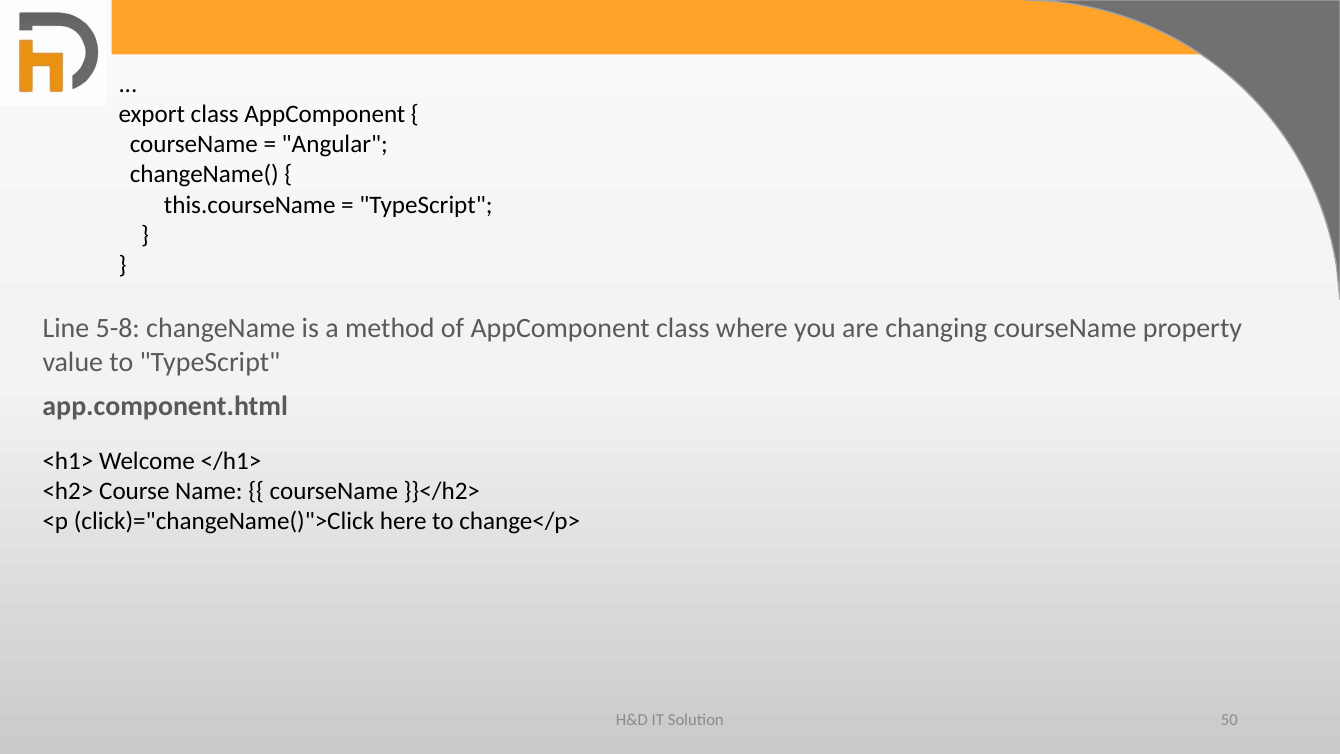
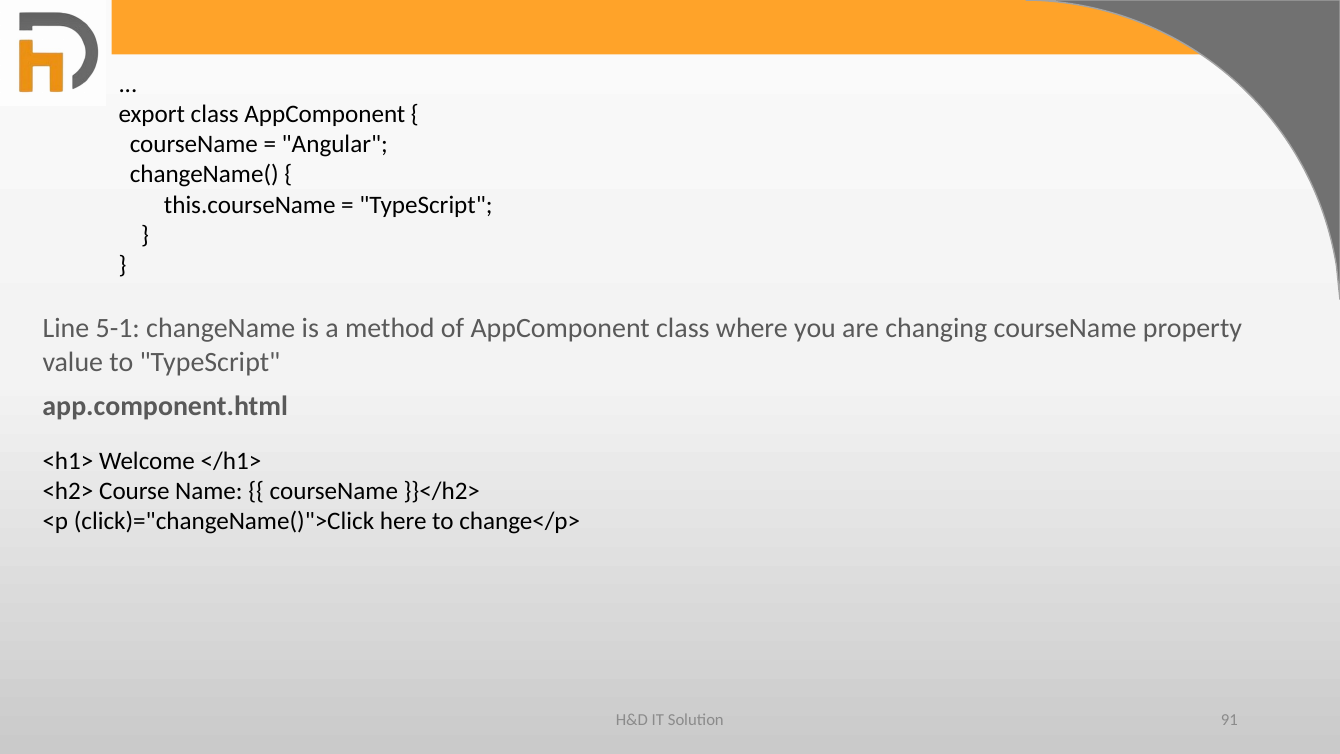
5-8: 5-8 -> 5-1
50: 50 -> 91
